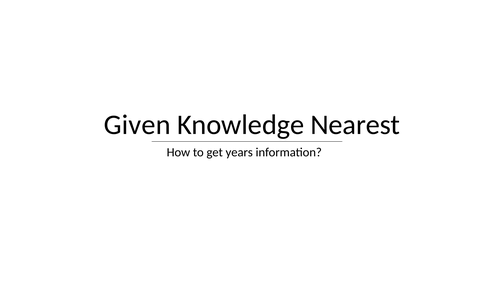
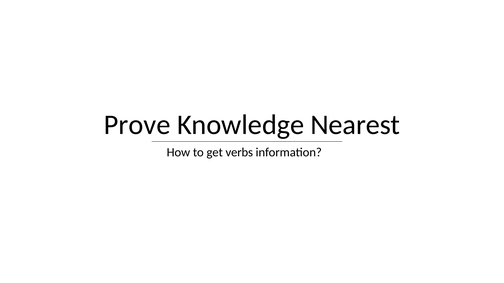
Given: Given -> Prove
years: years -> verbs
